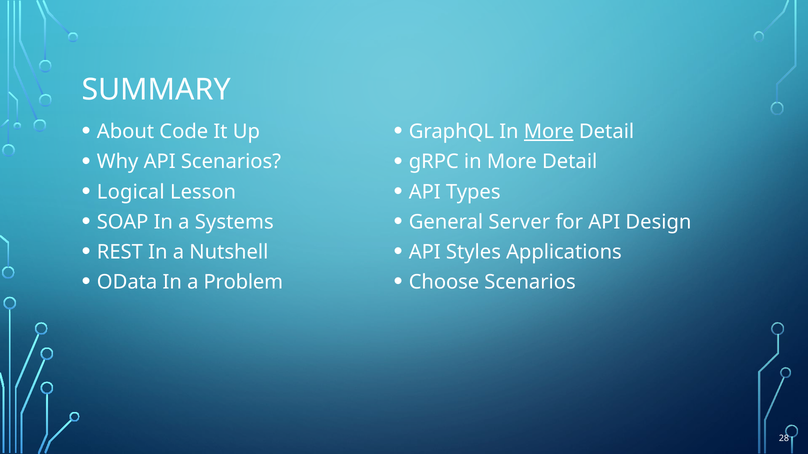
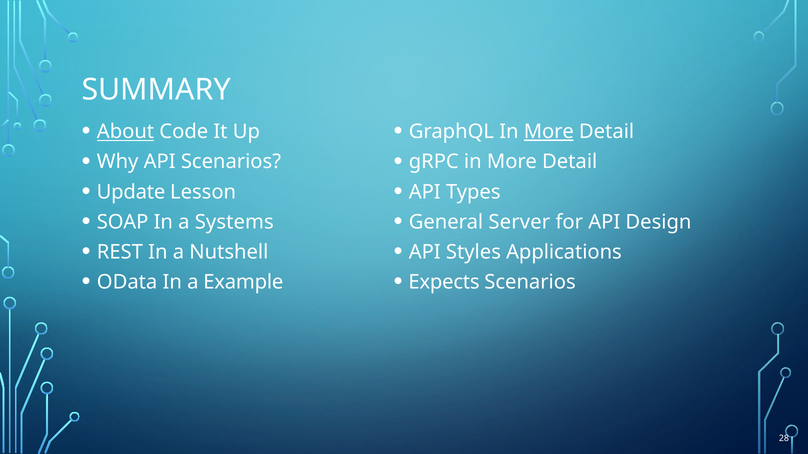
About underline: none -> present
Logical: Logical -> Update
Choose: Choose -> Expects
Problem: Problem -> Example
